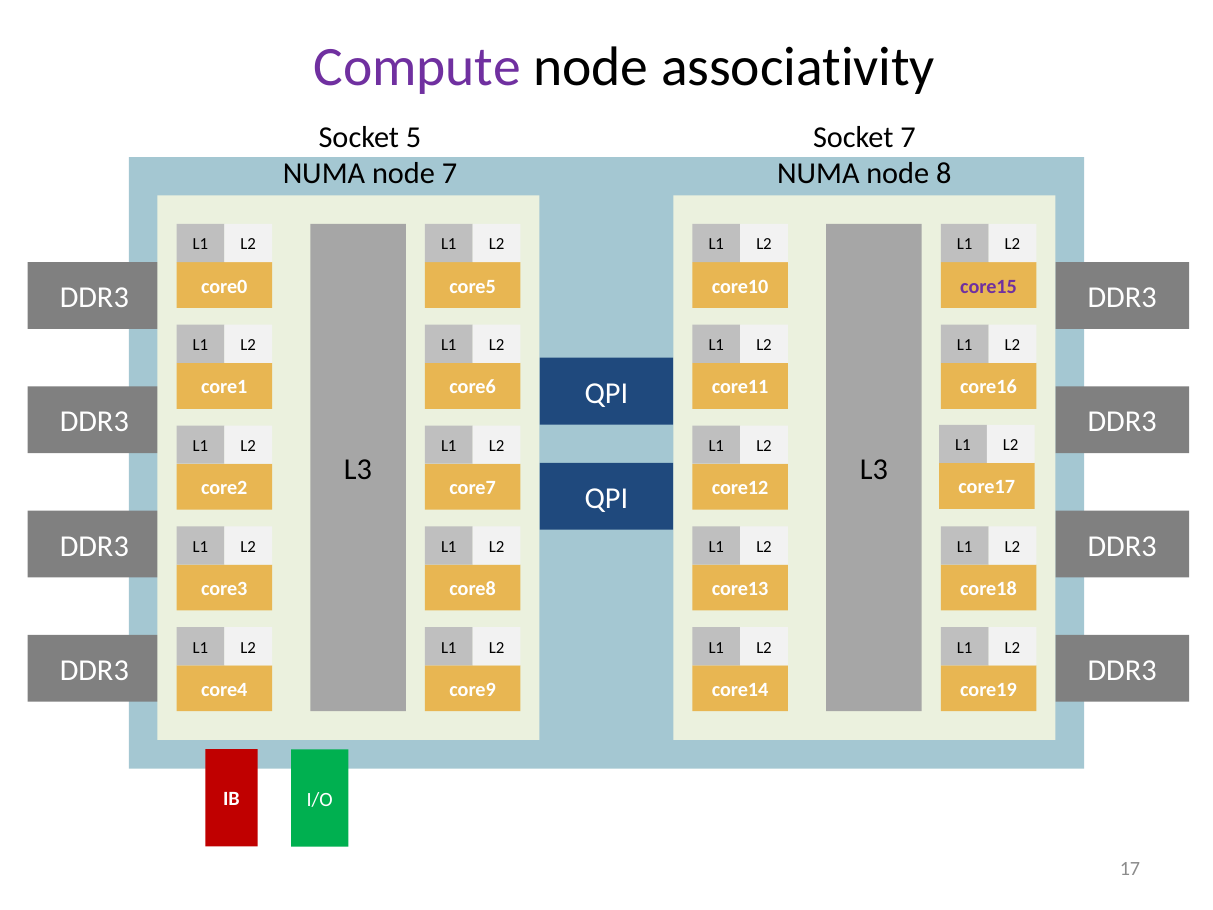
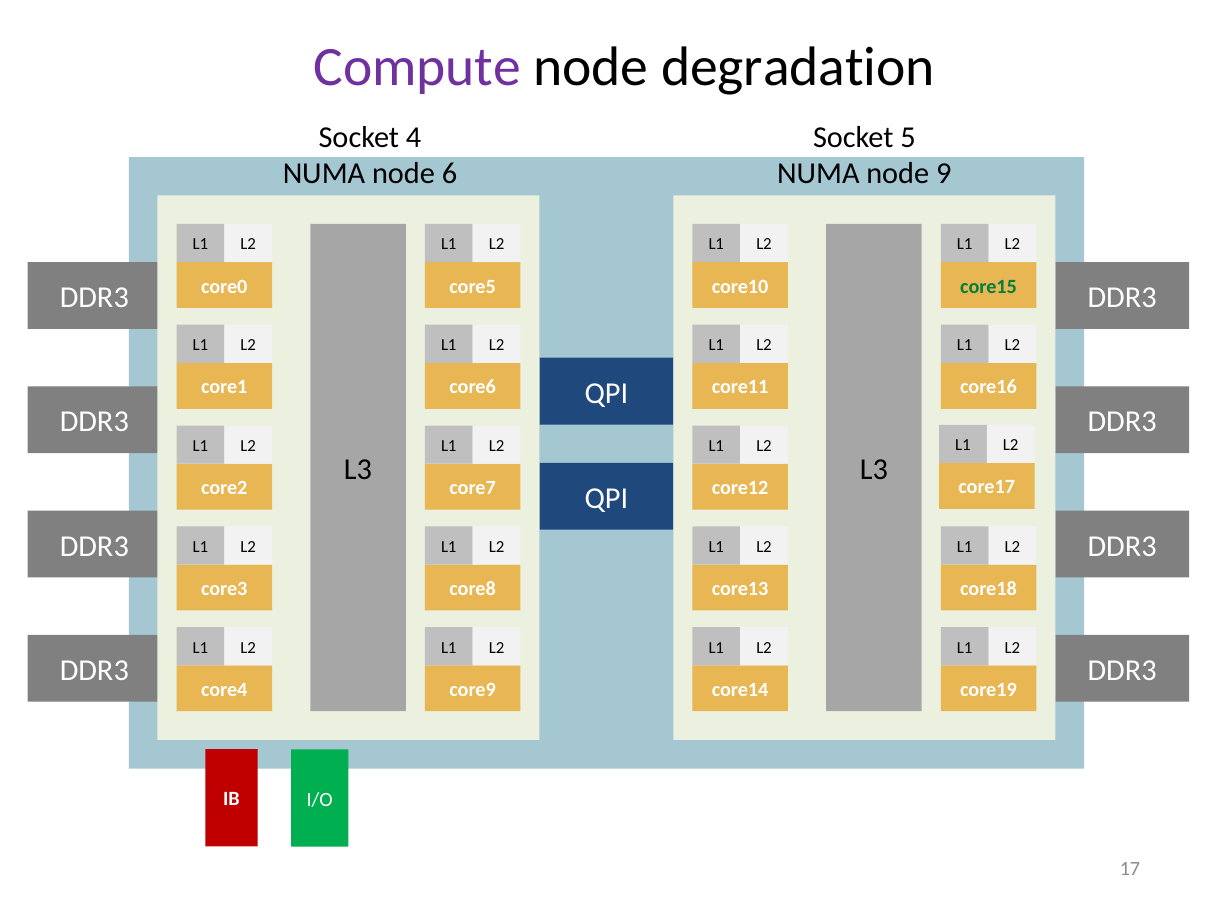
associativity: associativity -> degradation
5: 5 -> 4
Socket 7: 7 -> 5
node 7: 7 -> 6
8: 8 -> 9
core15 colour: purple -> green
